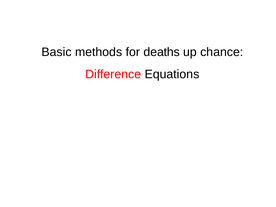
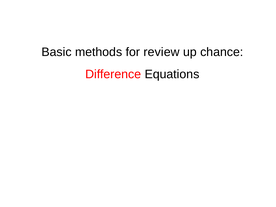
deaths: deaths -> review
